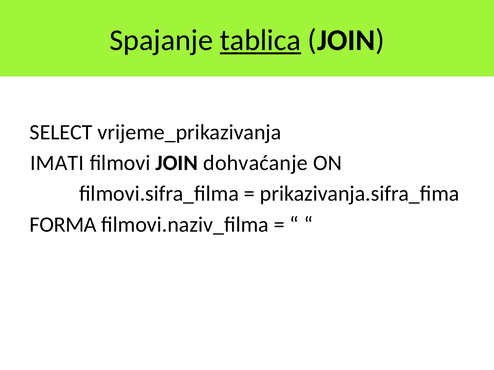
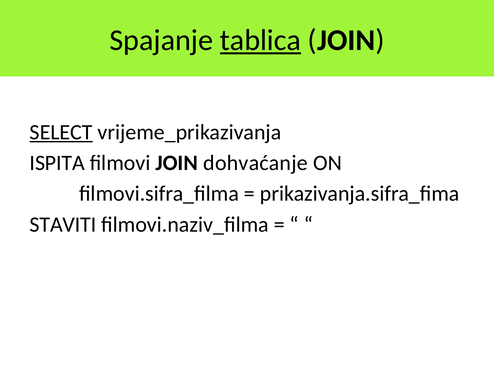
SELECT underline: none -> present
IMATI: IMATI -> ISPITA
FORMA: FORMA -> STAVITI
